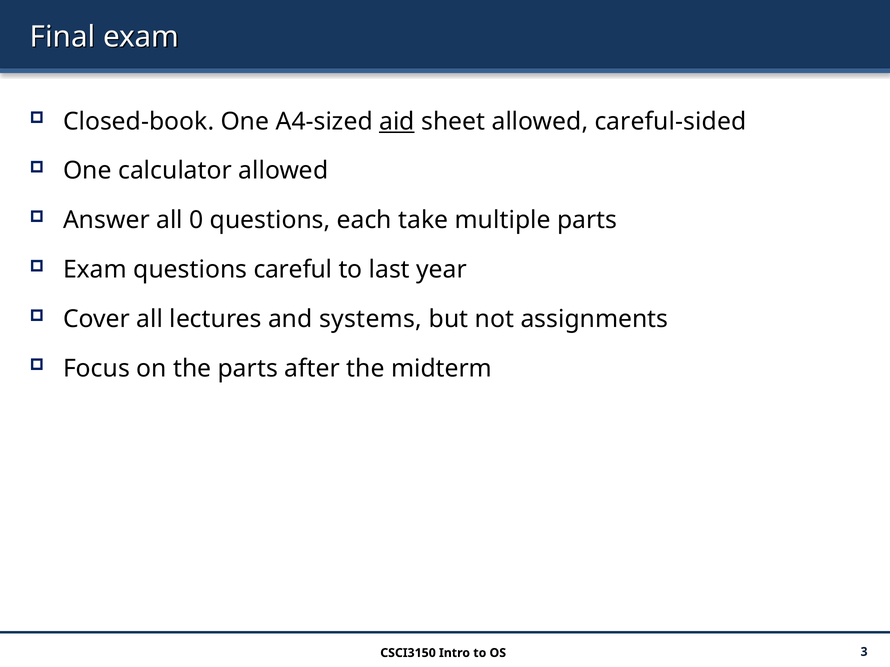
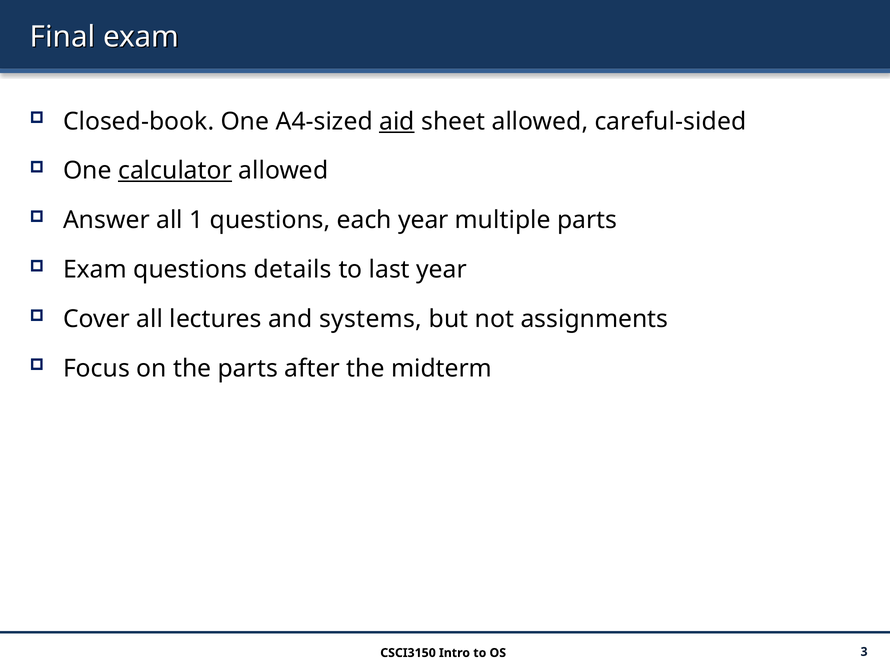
calculator underline: none -> present
0: 0 -> 1
each take: take -> year
careful: careful -> details
